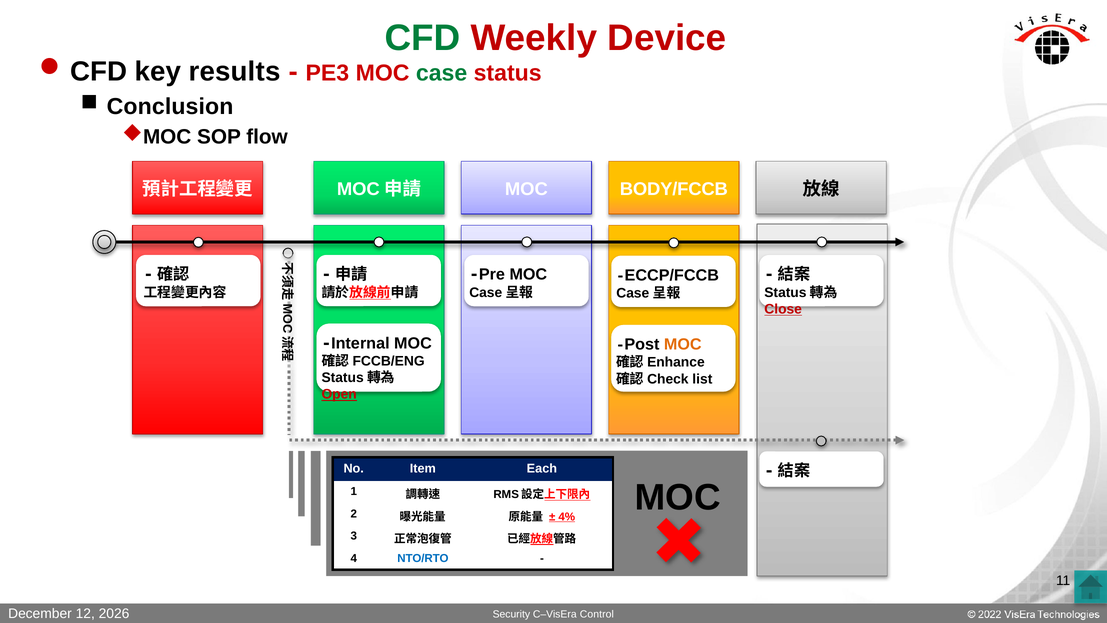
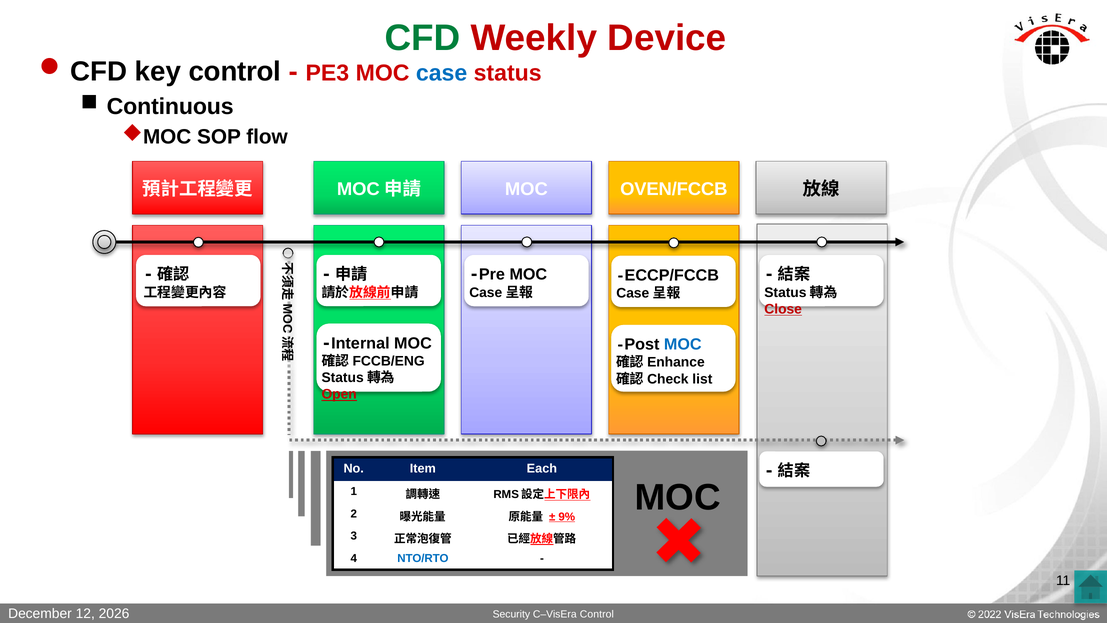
key results: results -> control
case colour: green -> blue
Conclusion: Conclusion -> Continuous
BODY/FCCB: BODY/FCCB -> OVEN/FCCB
MOC at (683, 344) colour: orange -> blue
4%: 4% -> 9%
